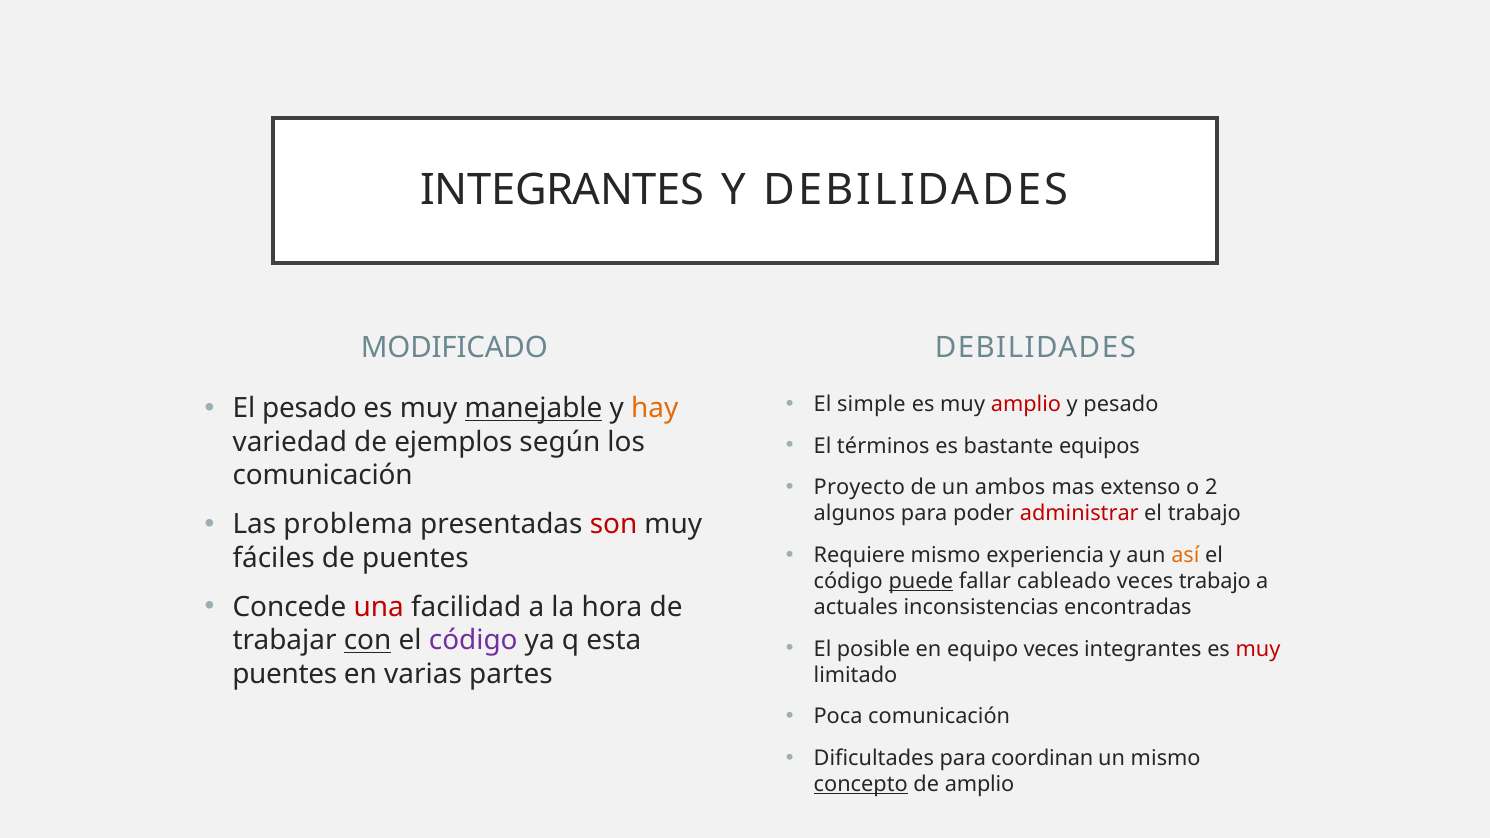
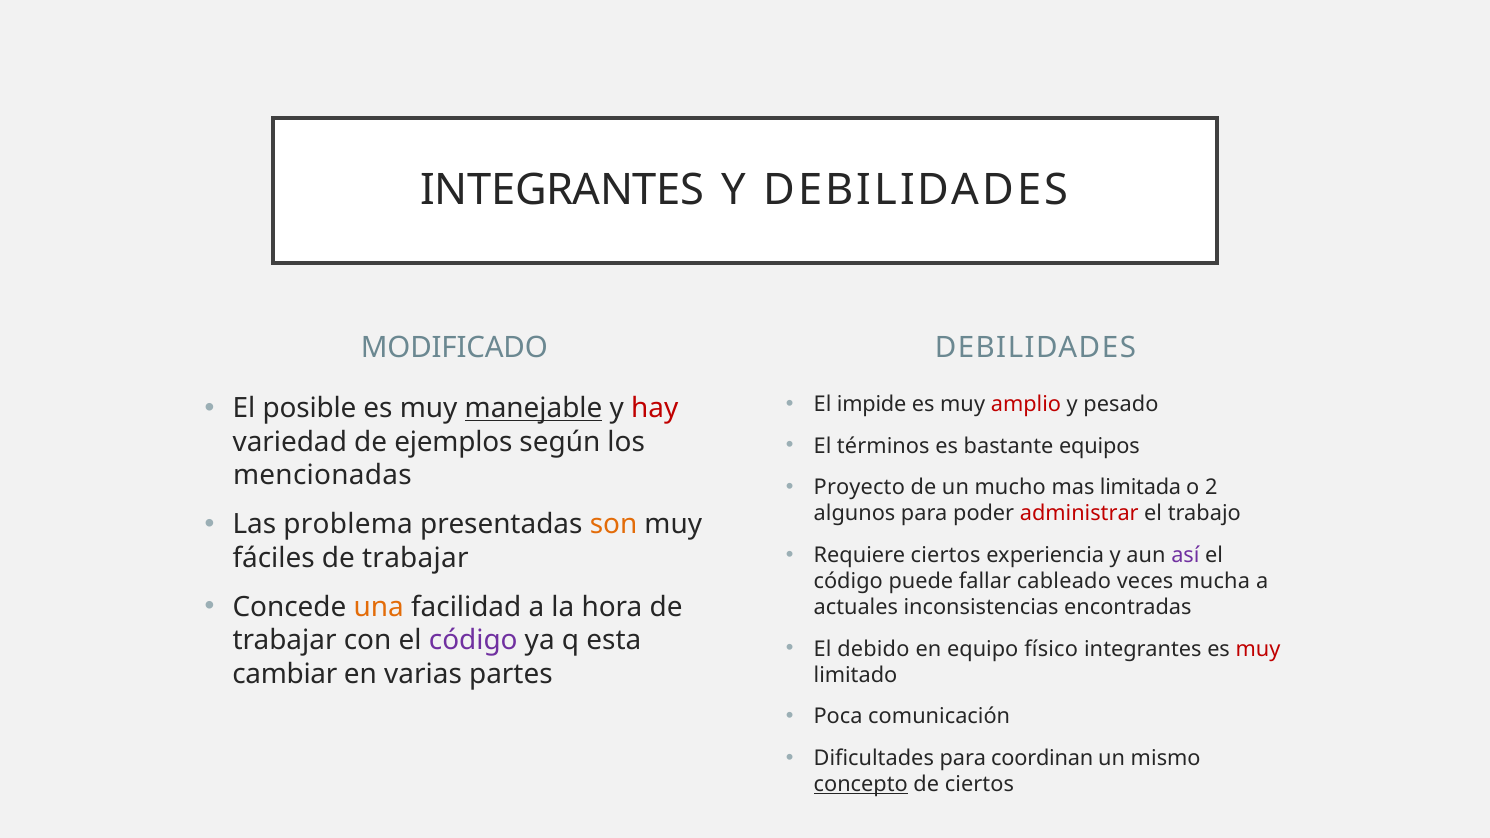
simple: simple -> impide
El pesado: pesado -> posible
hay colour: orange -> red
comunicación at (323, 475): comunicación -> mencionadas
ambos: ambos -> mucho
extenso: extenso -> limitada
son colour: red -> orange
Requiere mismo: mismo -> ciertos
así colour: orange -> purple
fáciles de puentes: puentes -> trabajar
puede underline: present -> none
veces trabajo: trabajo -> mucha
una colour: red -> orange
con underline: present -> none
posible: posible -> debido
equipo veces: veces -> físico
puentes at (285, 674): puentes -> cambiar
de amplio: amplio -> ciertos
